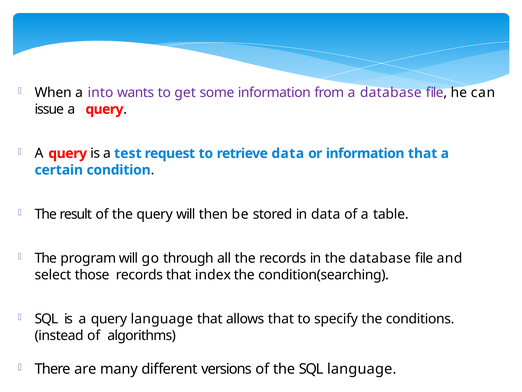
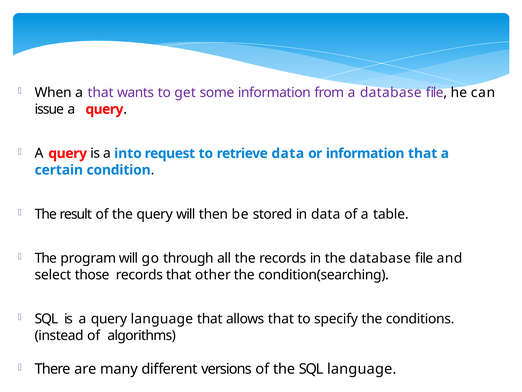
a into: into -> that
test: test -> into
index: index -> other
